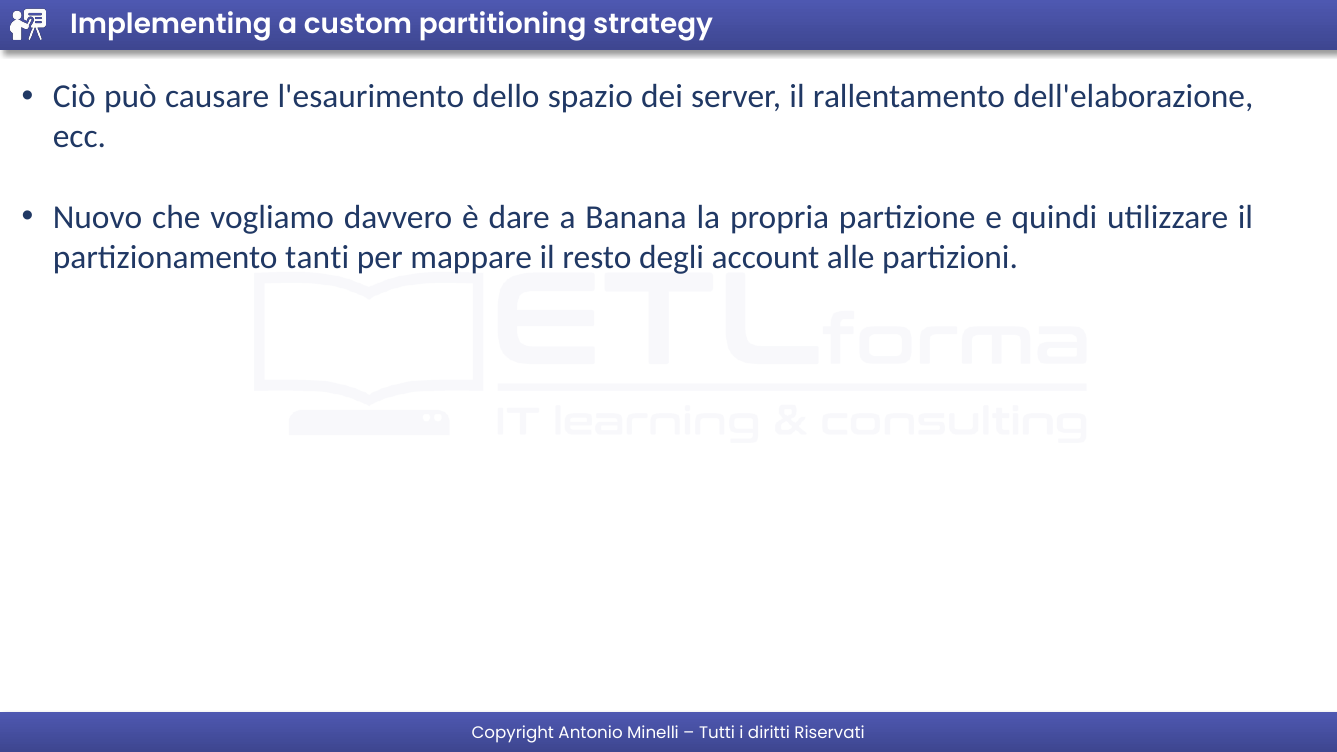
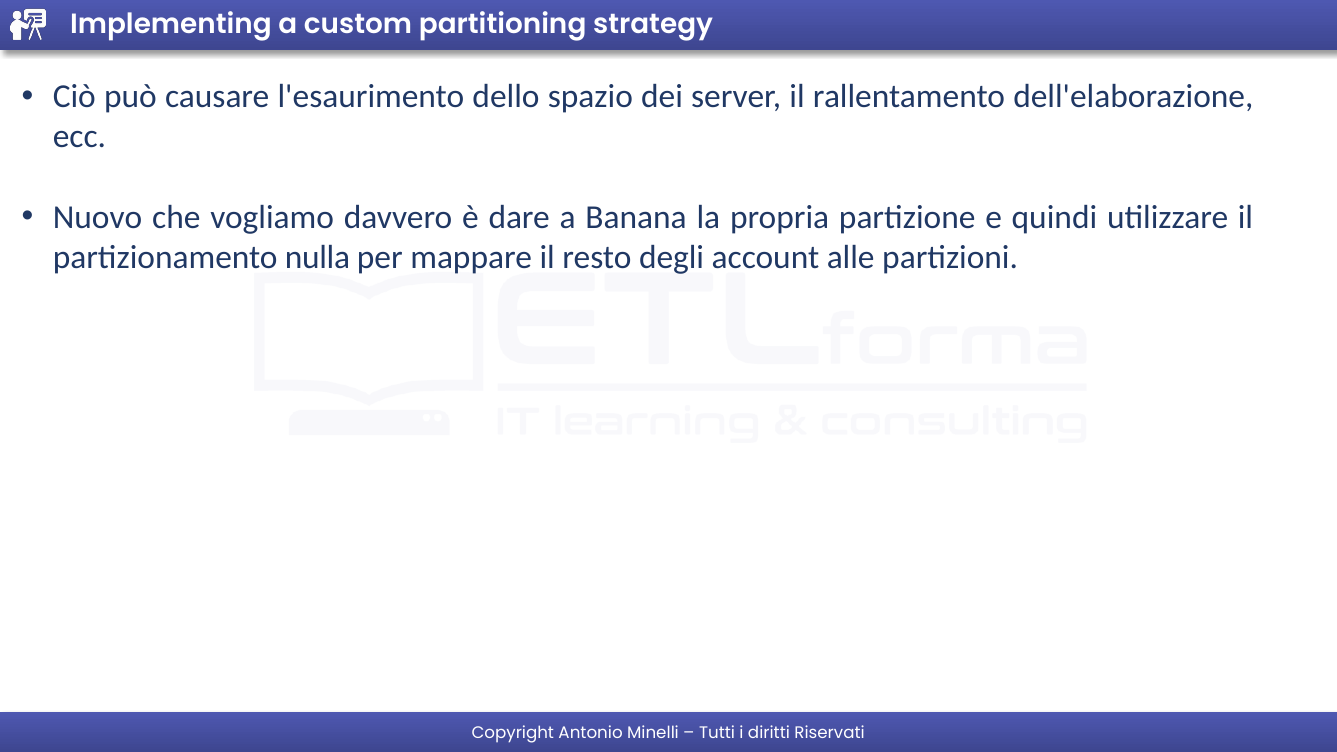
tanti: tanti -> nulla
